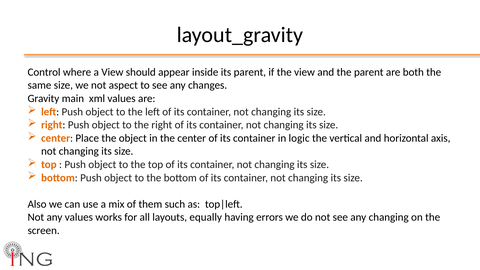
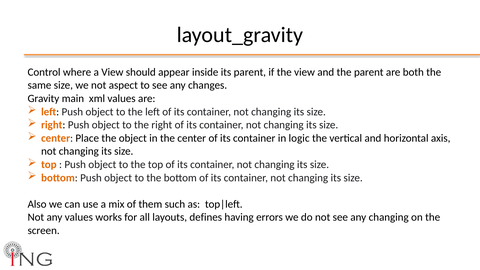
equally: equally -> defines
